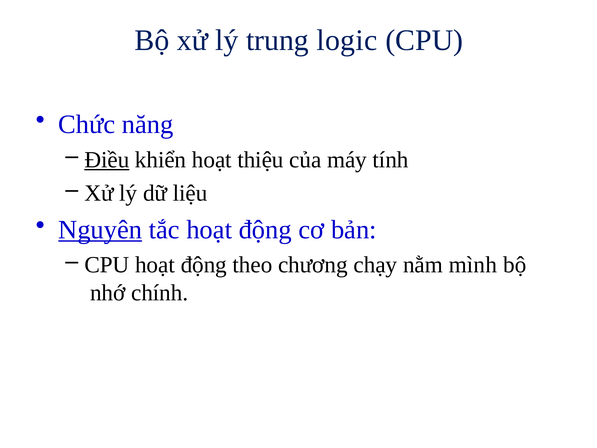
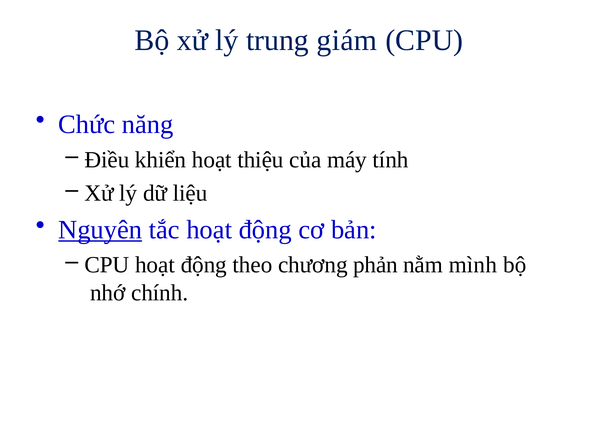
logic: logic -> giám
Điều underline: present -> none
chạy: chạy -> phản
